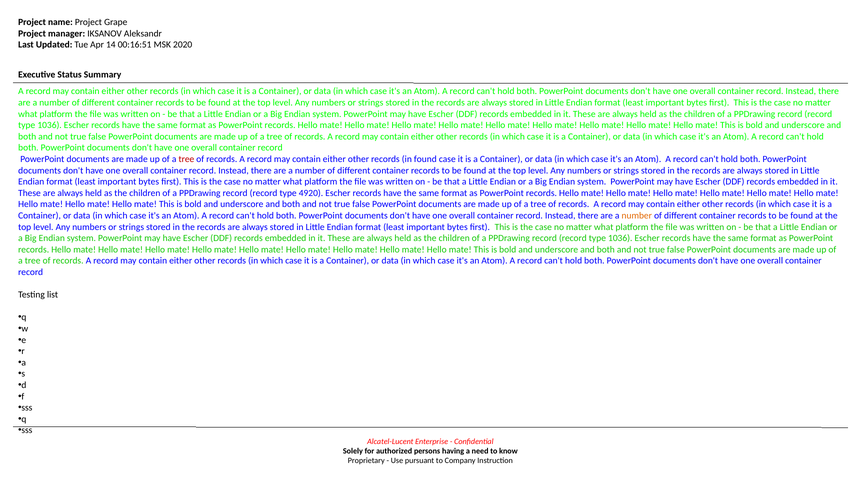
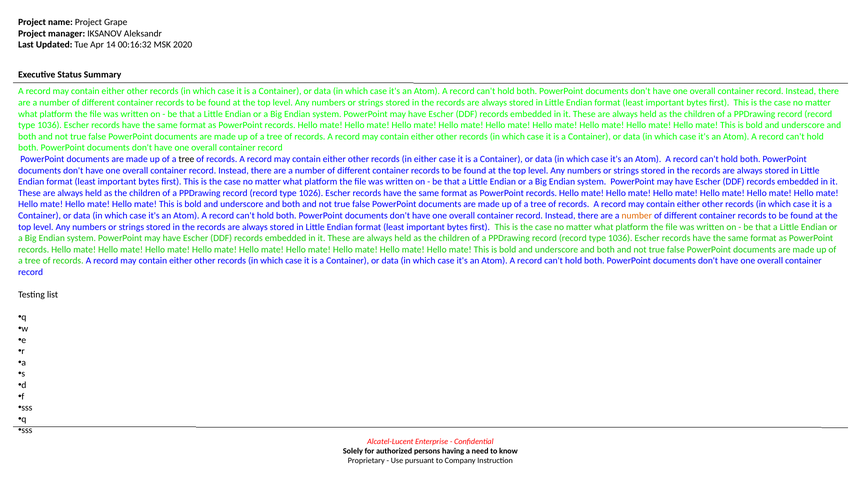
00:16:51: 00:16:51 -> 00:16:32
tree at (186, 159) colour: red -> black
in found: found -> either
4920: 4920 -> 1026
